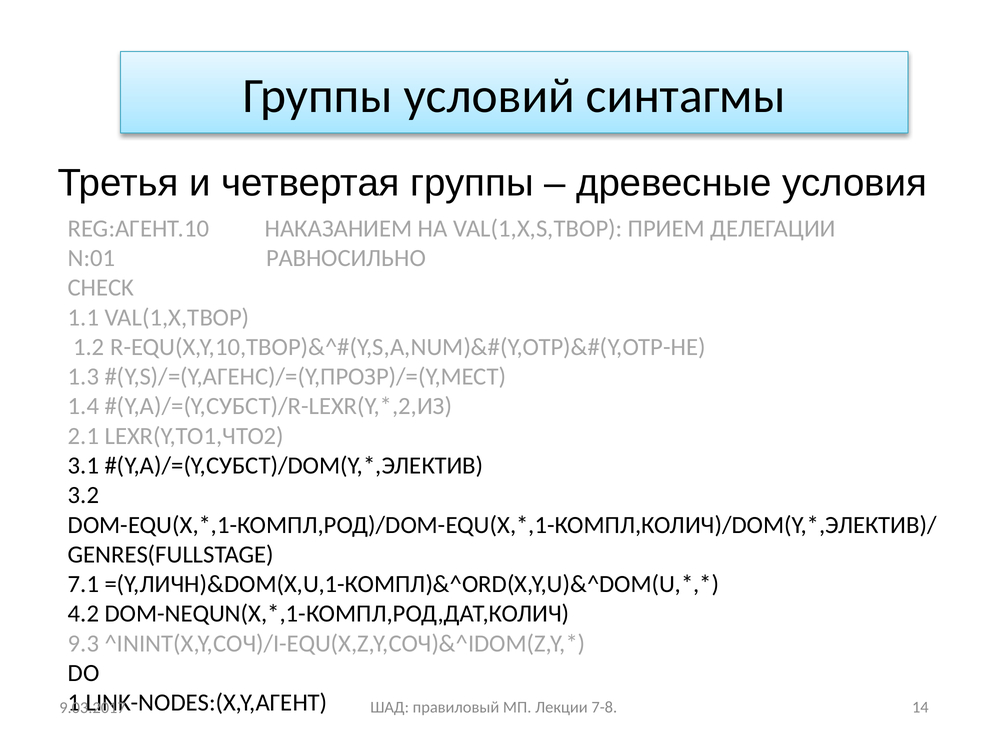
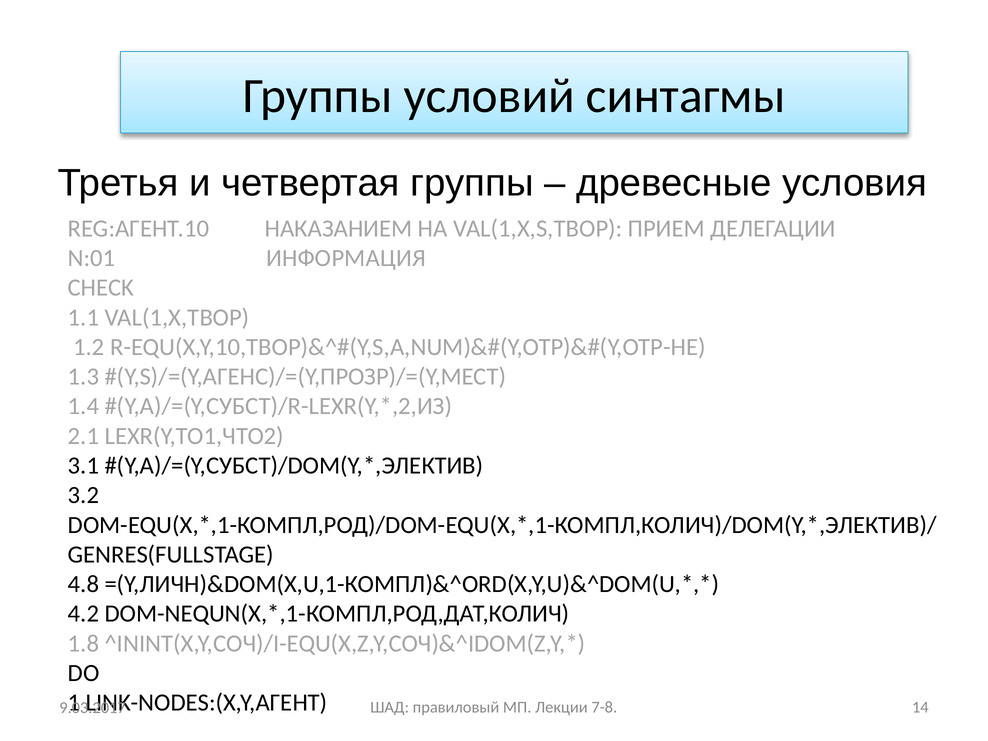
РАВНОСИЛЬНО: РАВНОСИЛЬНО -> ИНФОРМАЦИЯ
7.1: 7.1 -> 4.8
9.3: 9.3 -> 1.8
